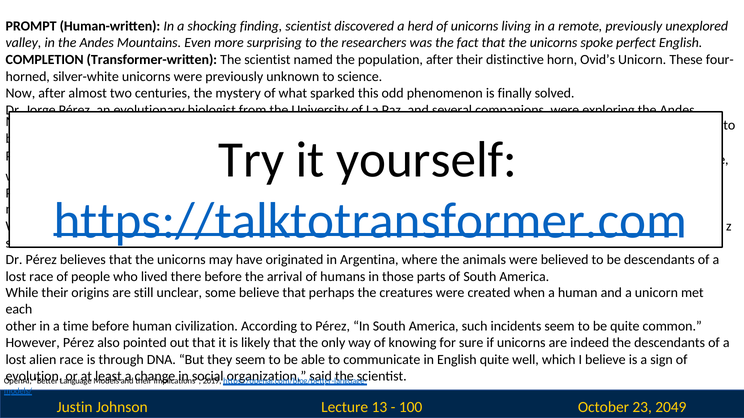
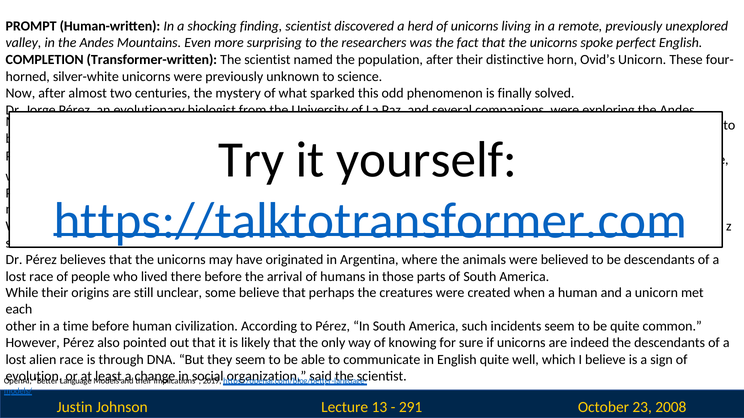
2049: 2049 -> 2008
100: 100 -> 291
